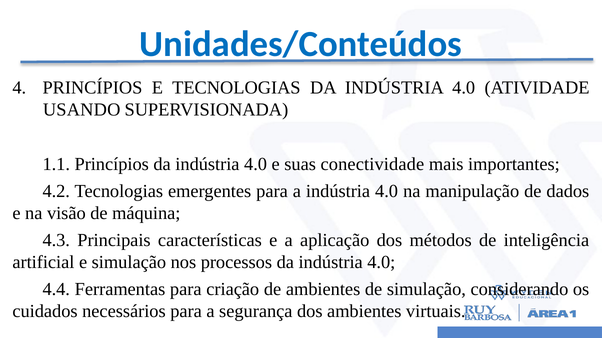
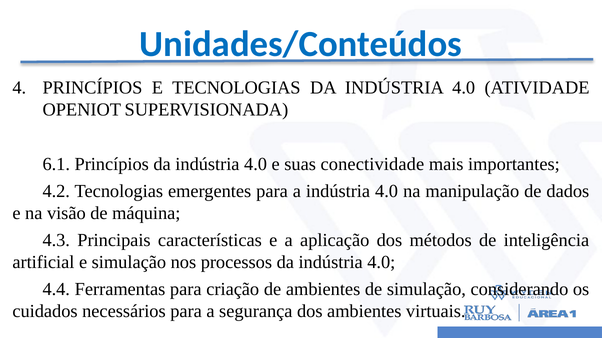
USANDO: USANDO -> OPENIOT
1.1: 1.1 -> 6.1
